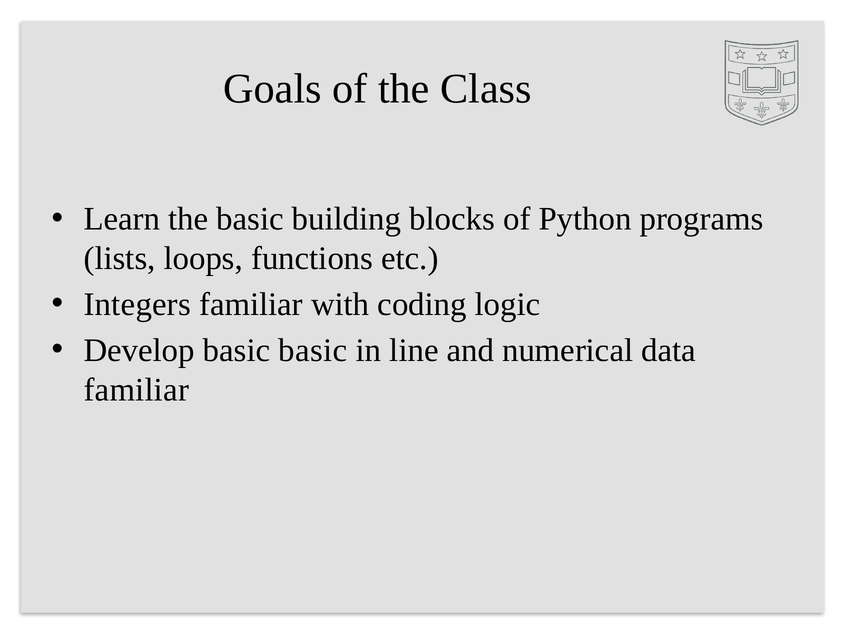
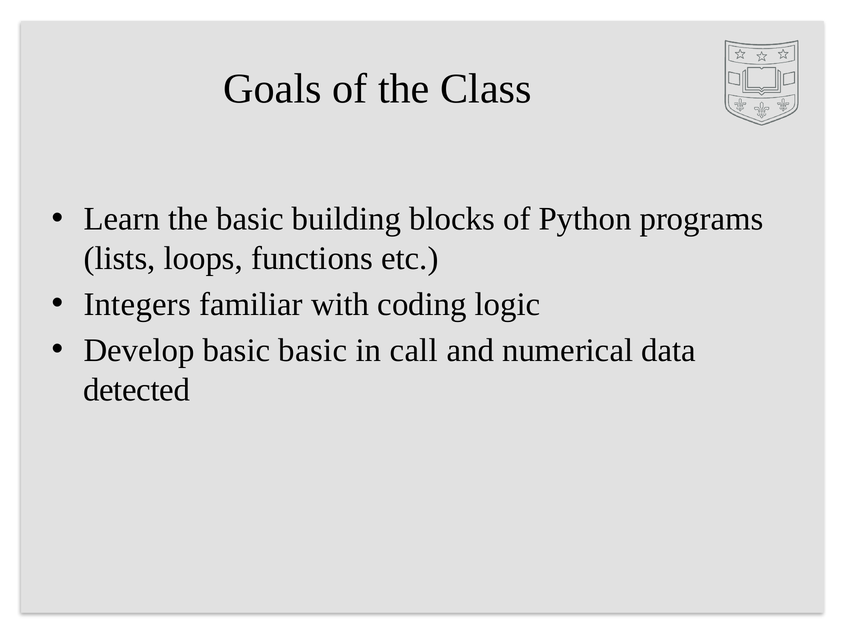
line: line -> call
familiar at (136, 390): familiar -> detected
